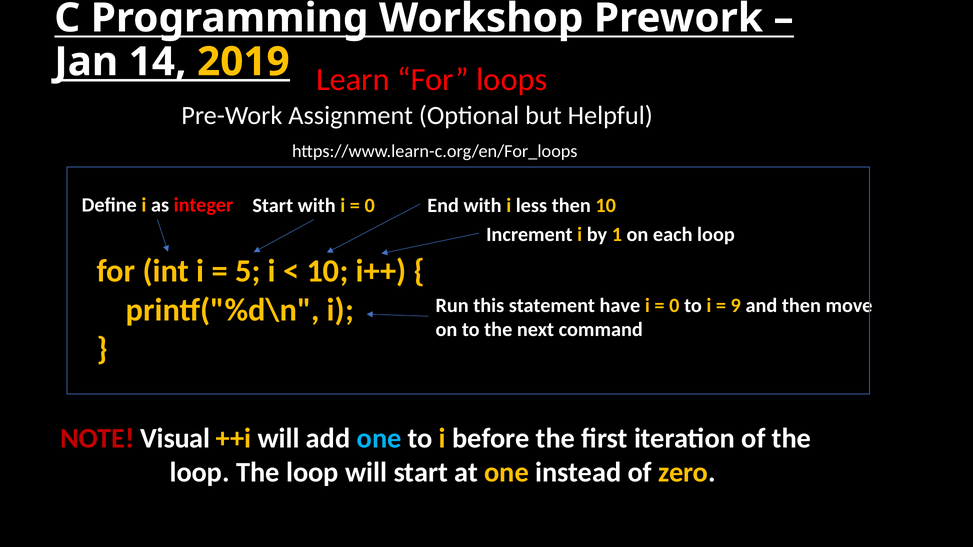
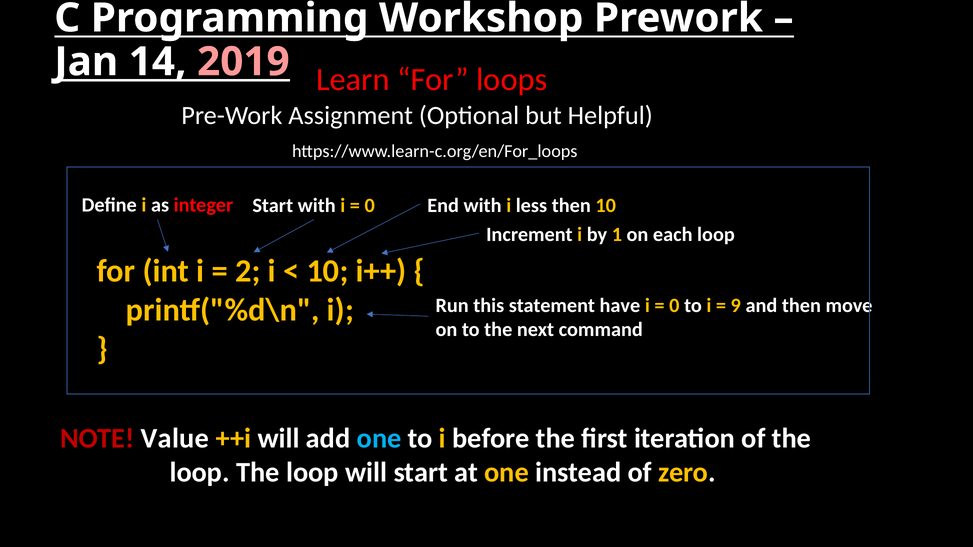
2019 colour: yellow -> pink
5: 5 -> 2
Visual: Visual -> Value
